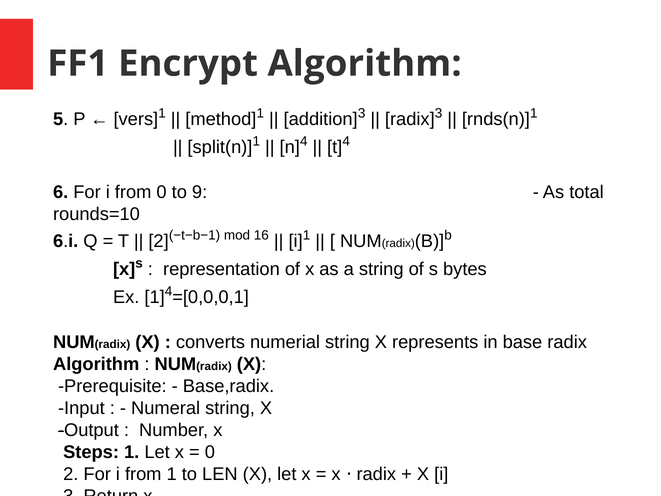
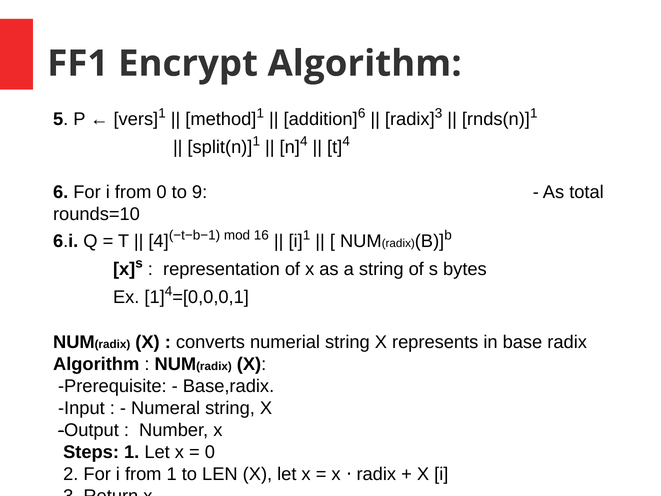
3 at (362, 113): 3 -> 6
2 at (159, 241): 2 -> 4
